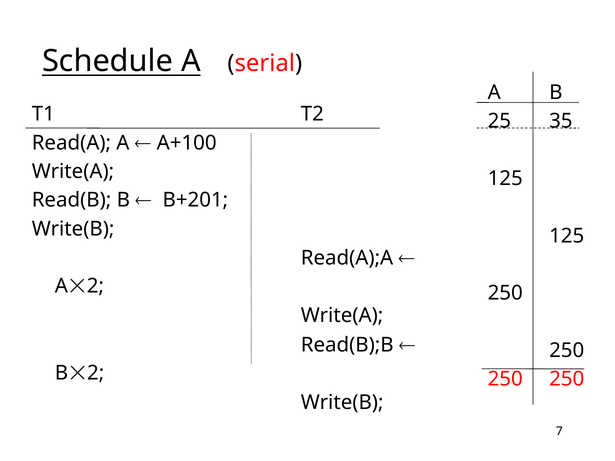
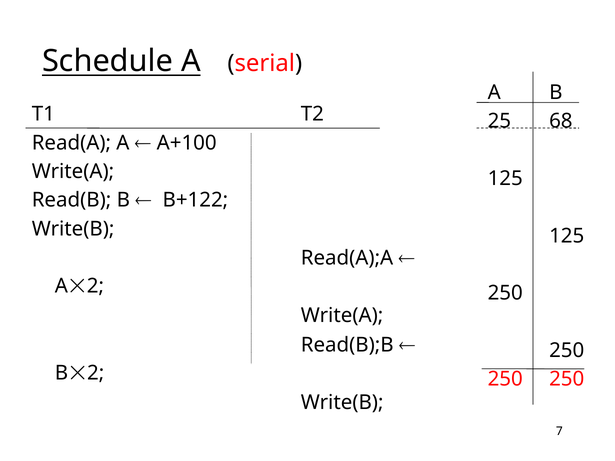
35: 35 -> 68
B+201: B+201 -> B+122
